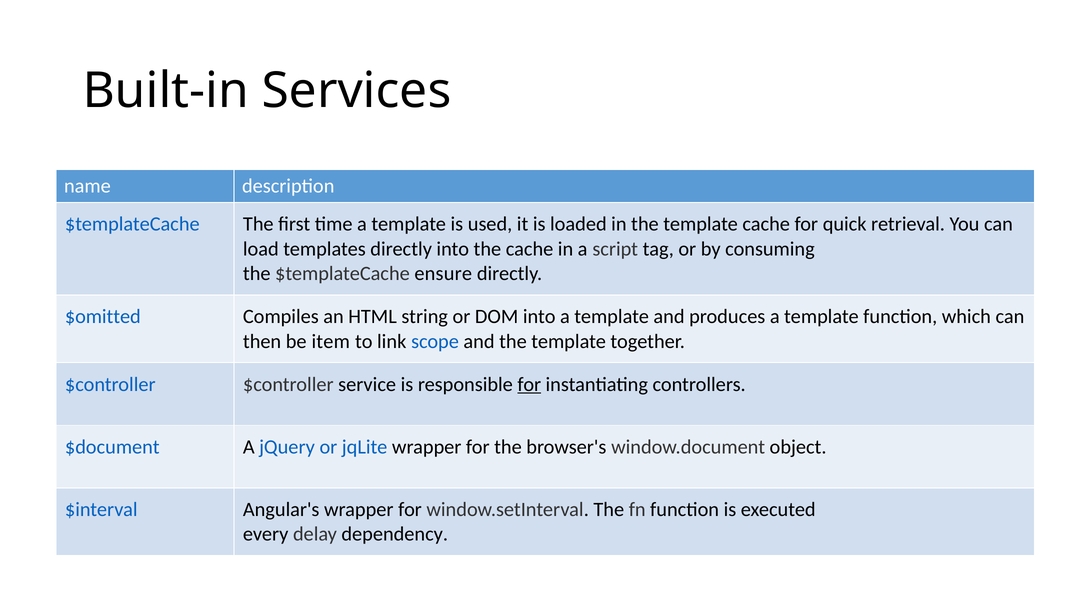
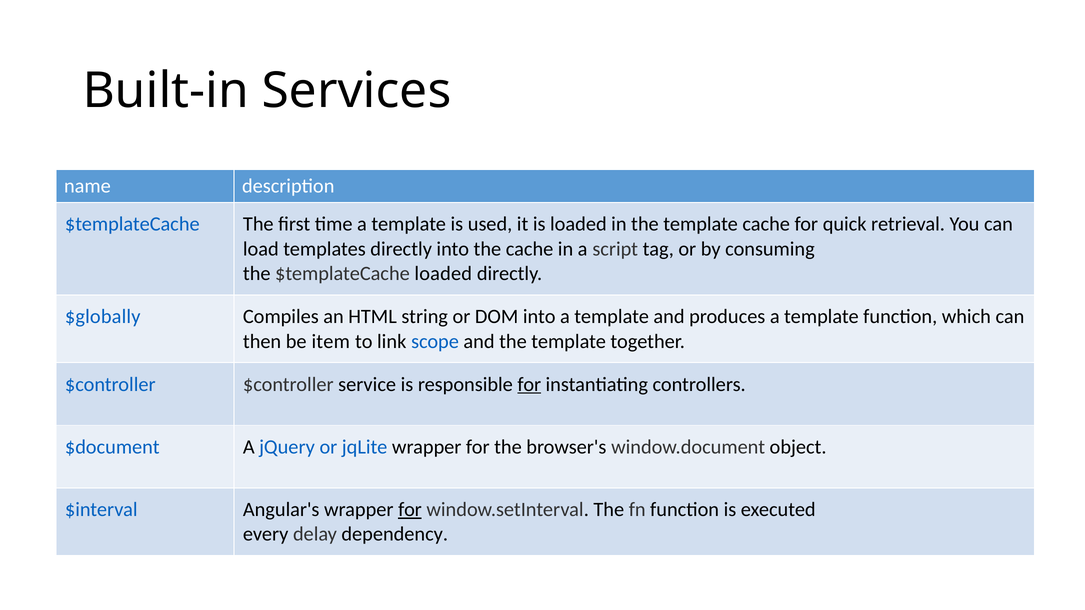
$templateCache ensure: ensure -> loaded
$omitted: $omitted -> $globally
for at (410, 510) underline: none -> present
